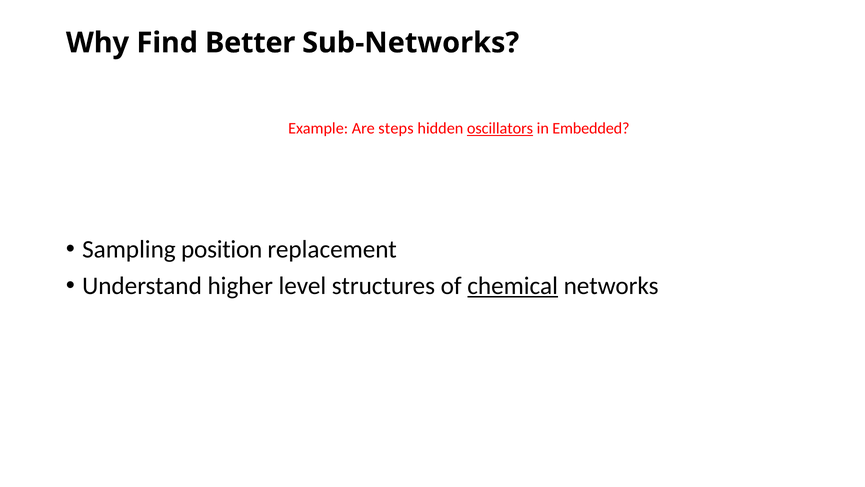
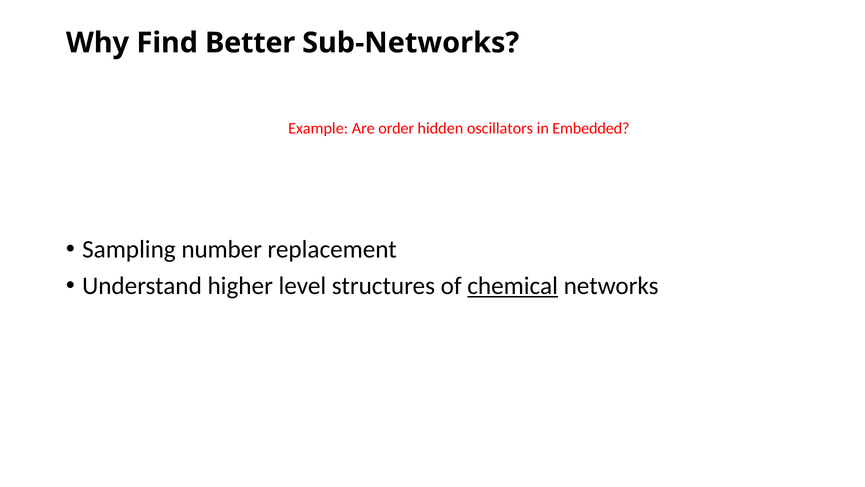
steps: steps -> order
oscillators underline: present -> none
position: position -> number
